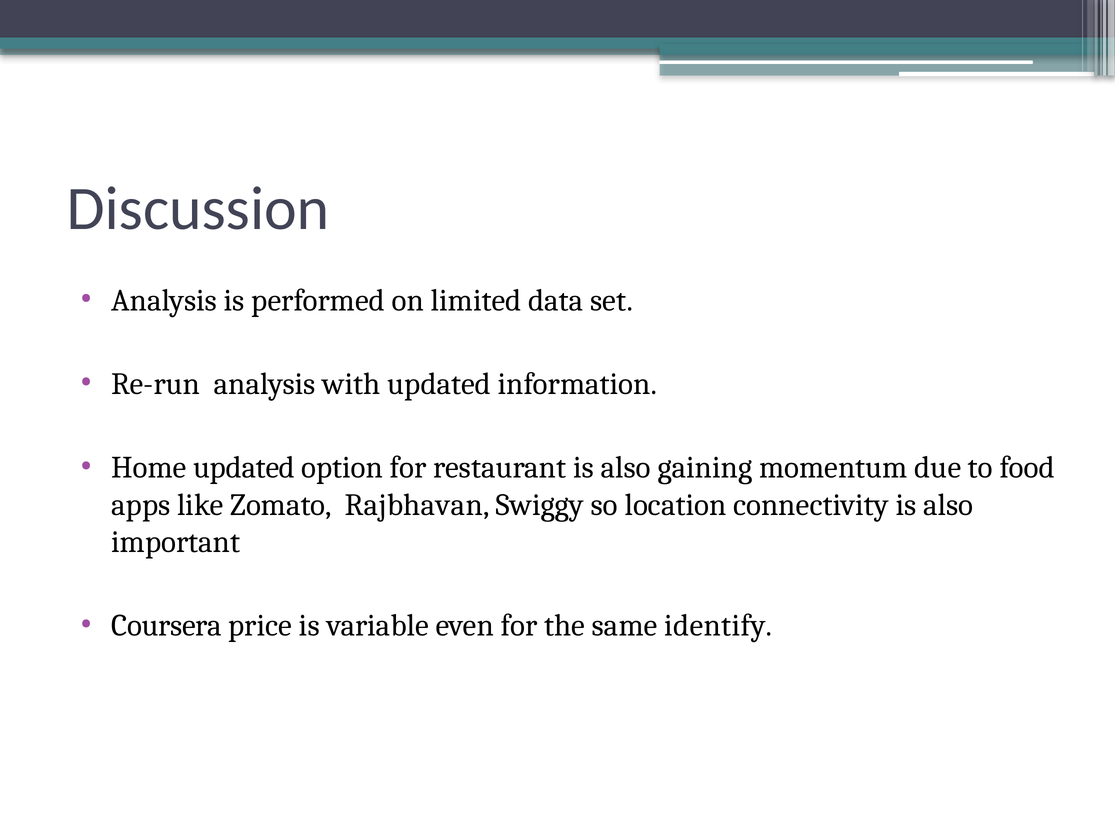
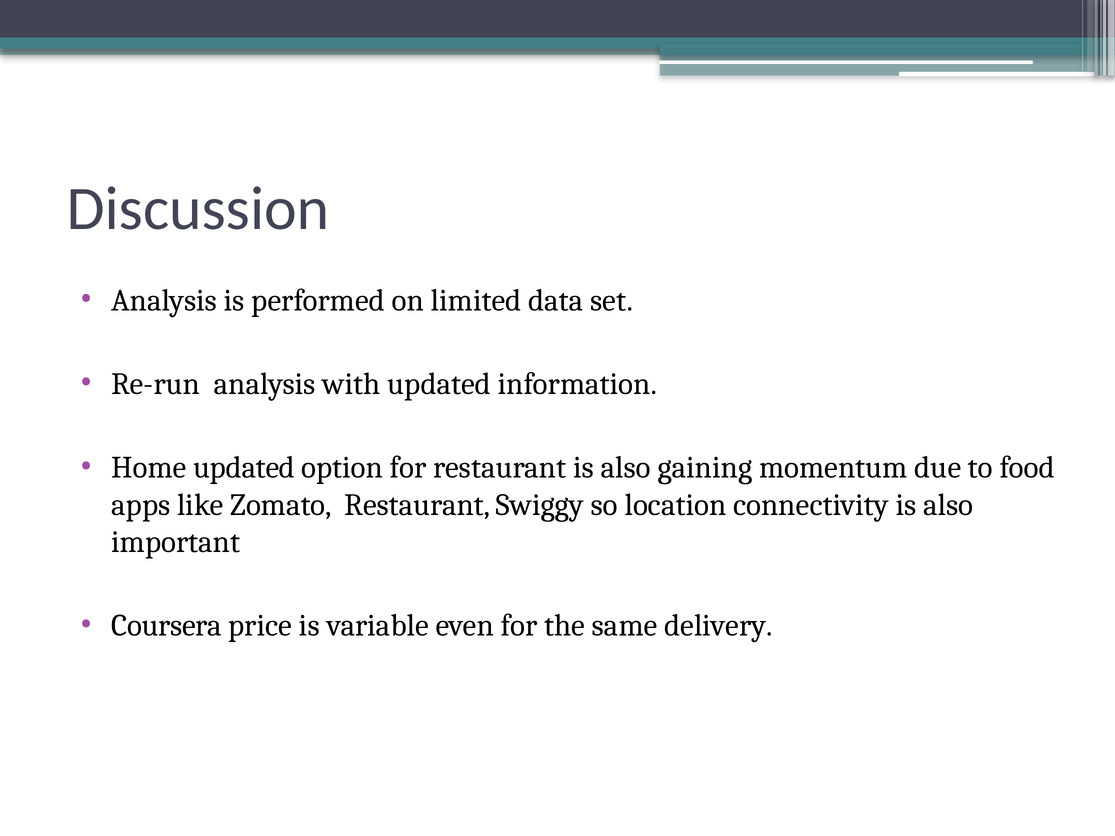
Zomato Rajbhavan: Rajbhavan -> Restaurant
identify: identify -> delivery
